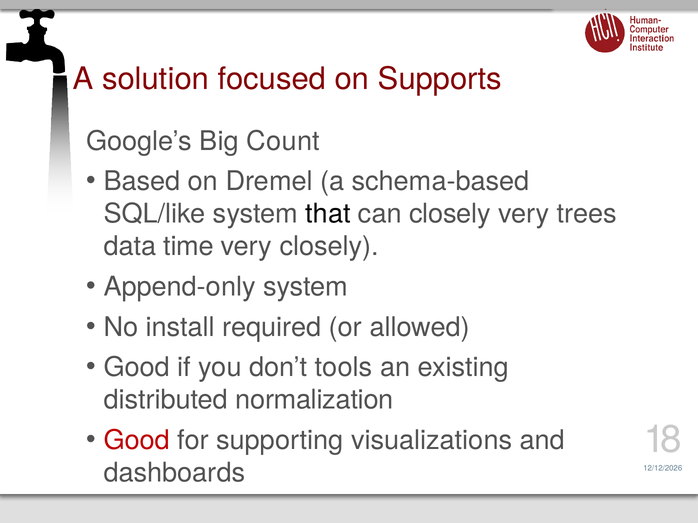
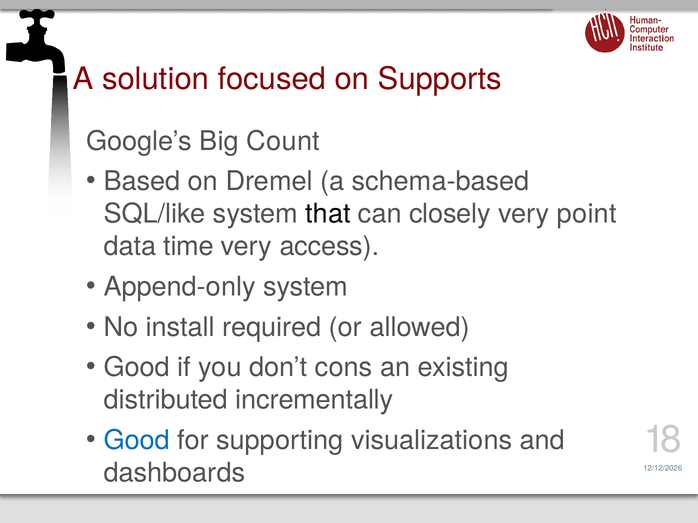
trees: trees -> point
very closely: closely -> access
tools: tools -> cons
normalization: normalization -> incrementally
Good at (137, 441) colour: red -> blue
